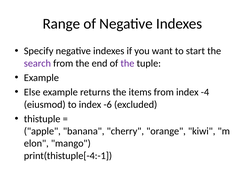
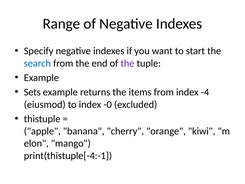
search colour: purple -> blue
Else: Else -> Sets
-6: -6 -> -0
